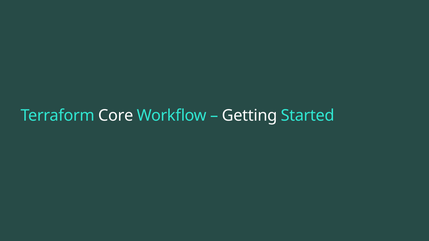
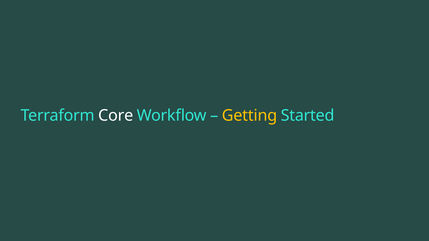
Getting colour: white -> yellow
